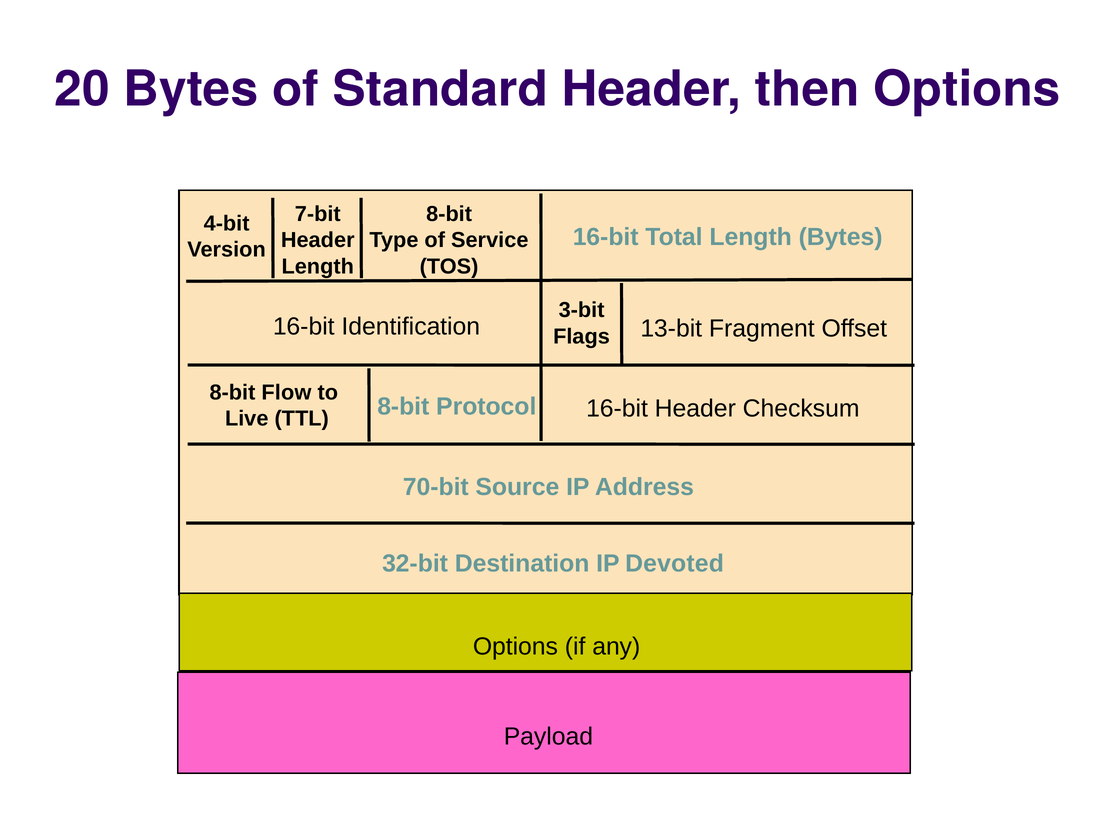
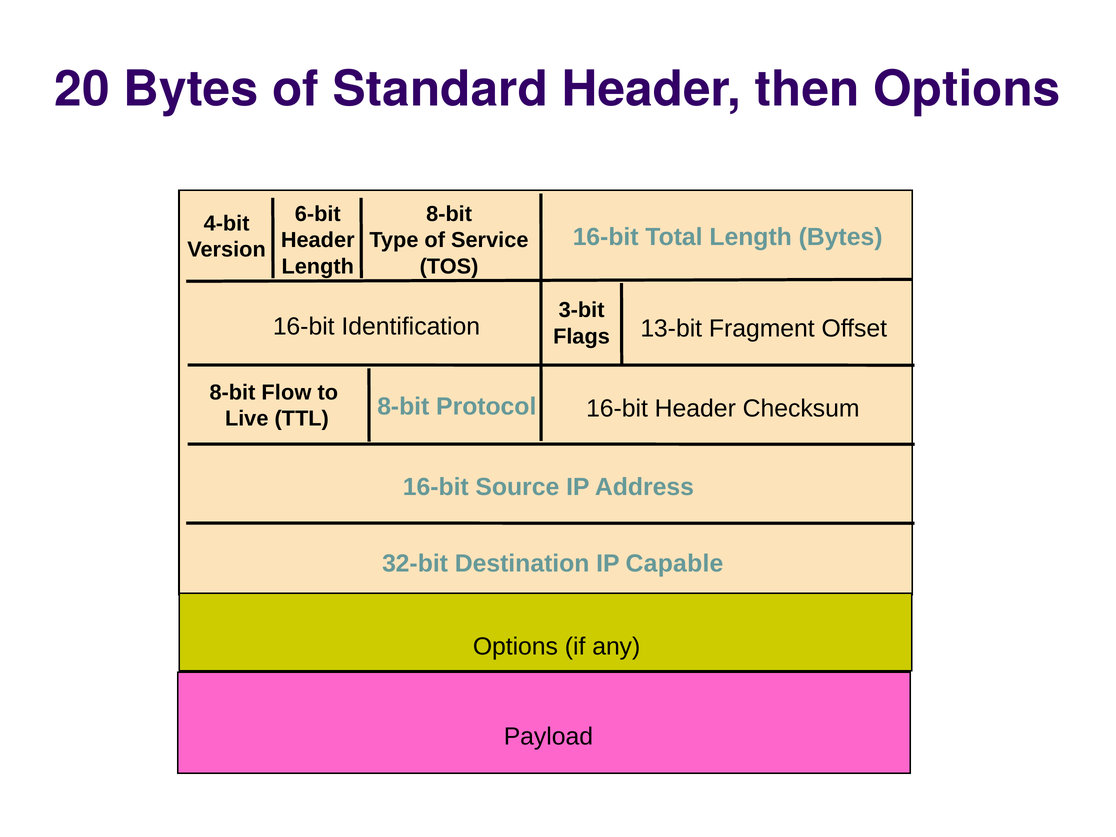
7-bit: 7-bit -> 6-bit
70-bit at (436, 487): 70-bit -> 16-bit
Devoted: Devoted -> Capable
